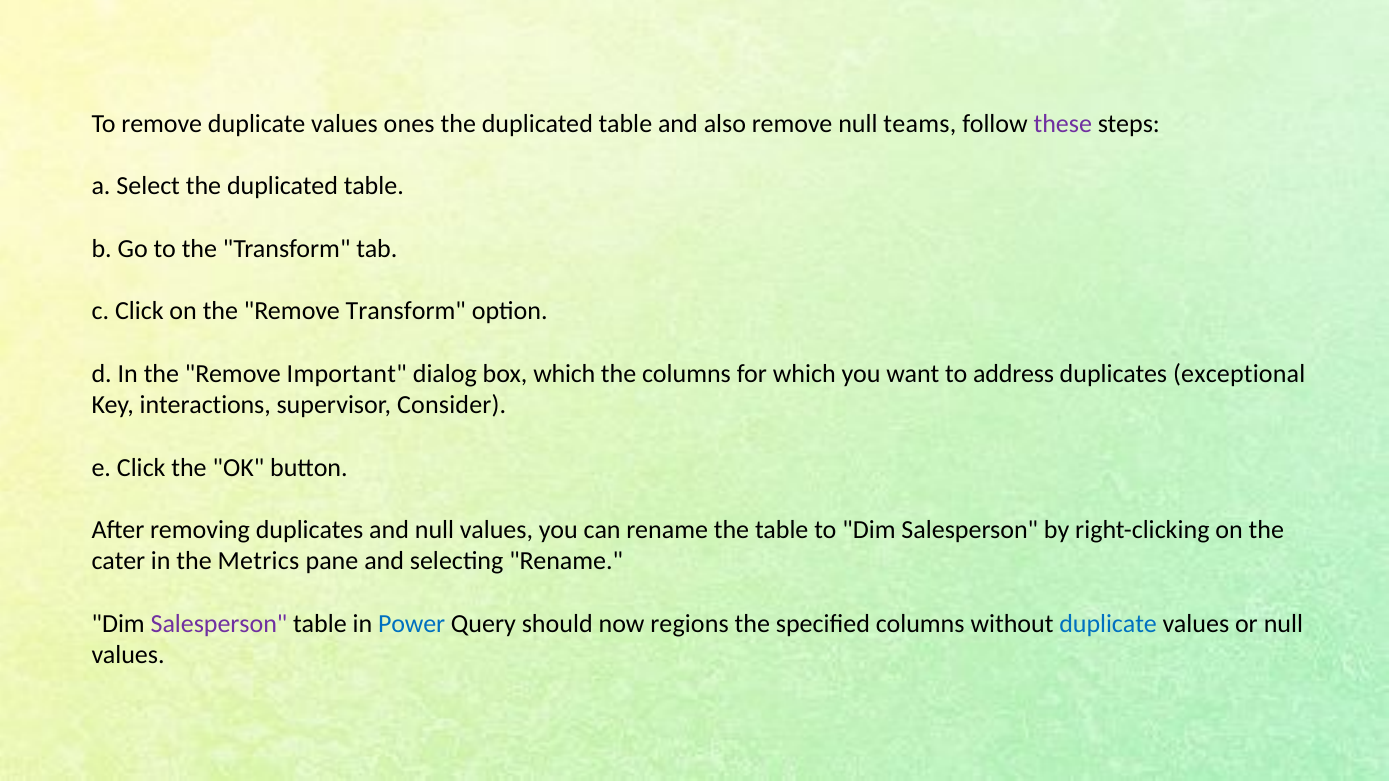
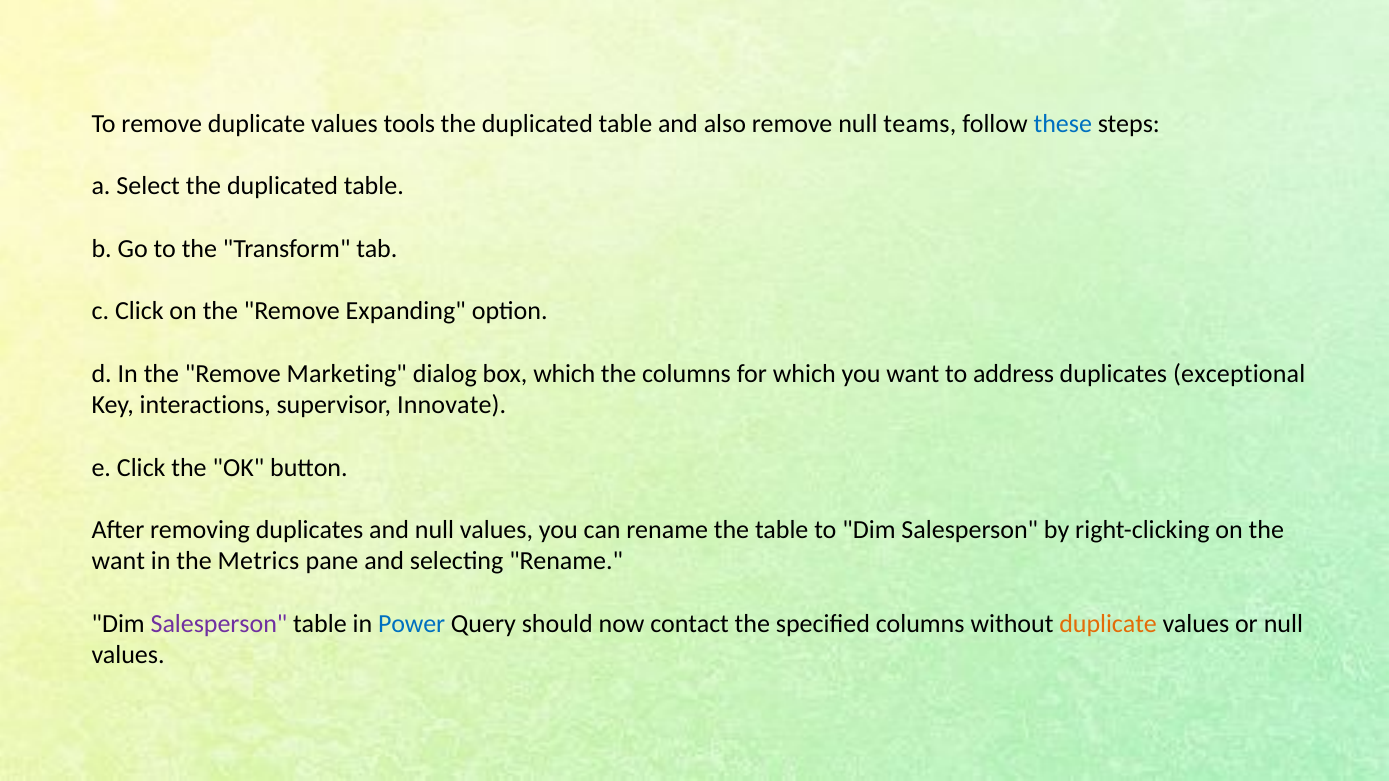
ones: ones -> tools
these colour: purple -> blue
Remove Transform: Transform -> Expanding
Important: Important -> Marketing
Consider: Consider -> Innovate
cater at (118, 561): cater -> want
regions: regions -> contact
duplicate at (1108, 624) colour: blue -> orange
